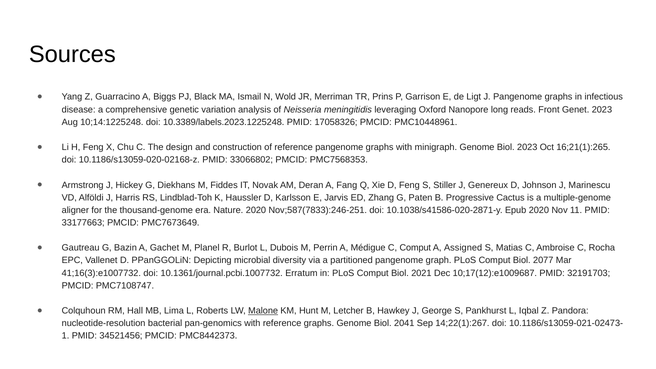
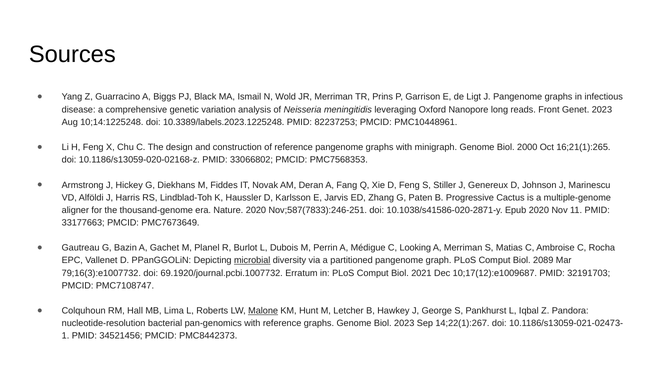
17058326: 17058326 -> 82237253
Biol 2023: 2023 -> 2000
C Comput: Comput -> Looking
A Assigned: Assigned -> Merriman
microbial underline: none -> present
2077: 2077 -> 2089
41;16(3):e1007732: 41;16(3):e1007732 -> 79;16(3):e1007732
10.1361/journal.pcbi.1007732: 10.1361/journal.pcbi.1007732 -> 69.1920/journal.pcbi.1007732
Biol 2041: 2041 -> 2023
